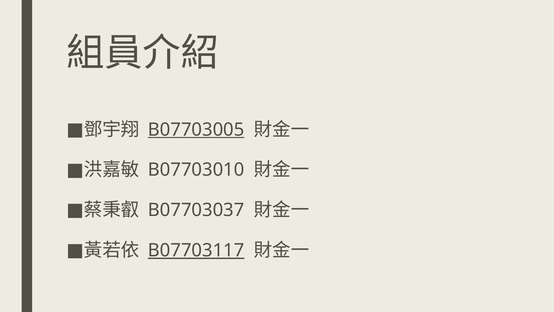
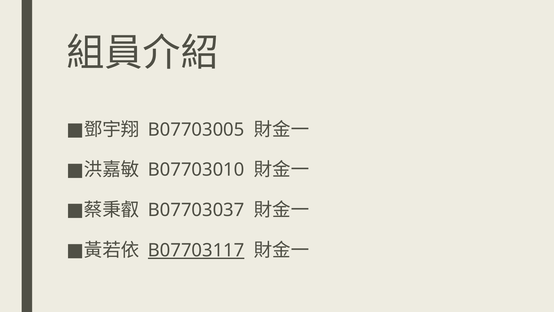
B07703005 underline: present -> none
